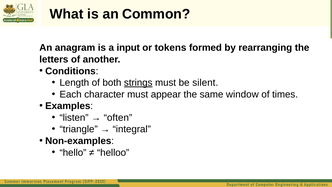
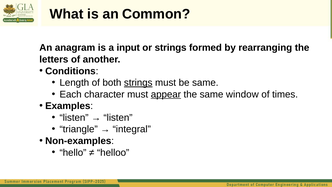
or tokens: tokens -> strings
be silent: silent -> same
appear underline: none -> present
often at (118, 117): often -> listen
